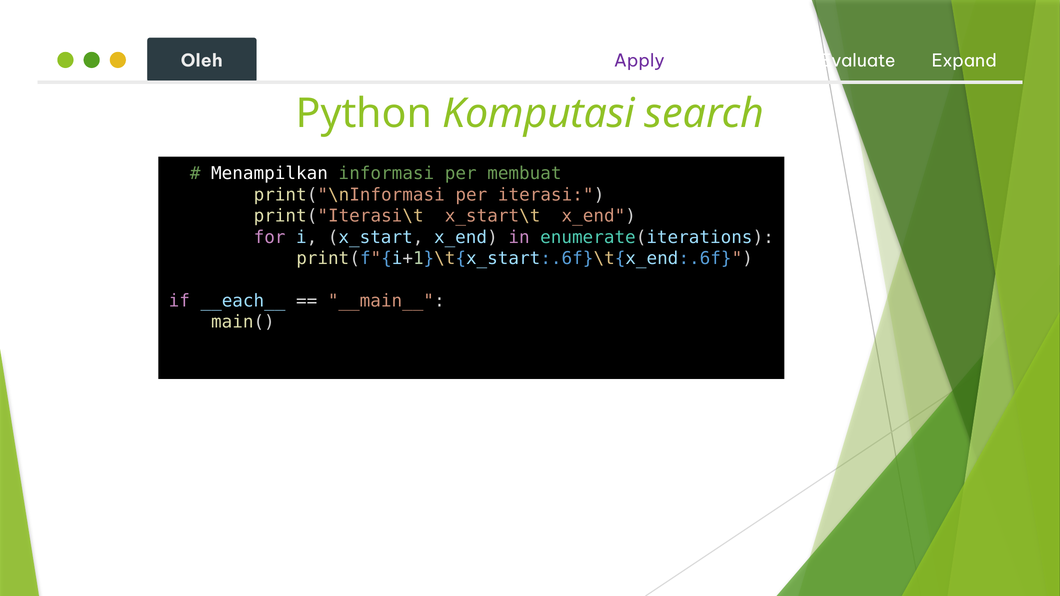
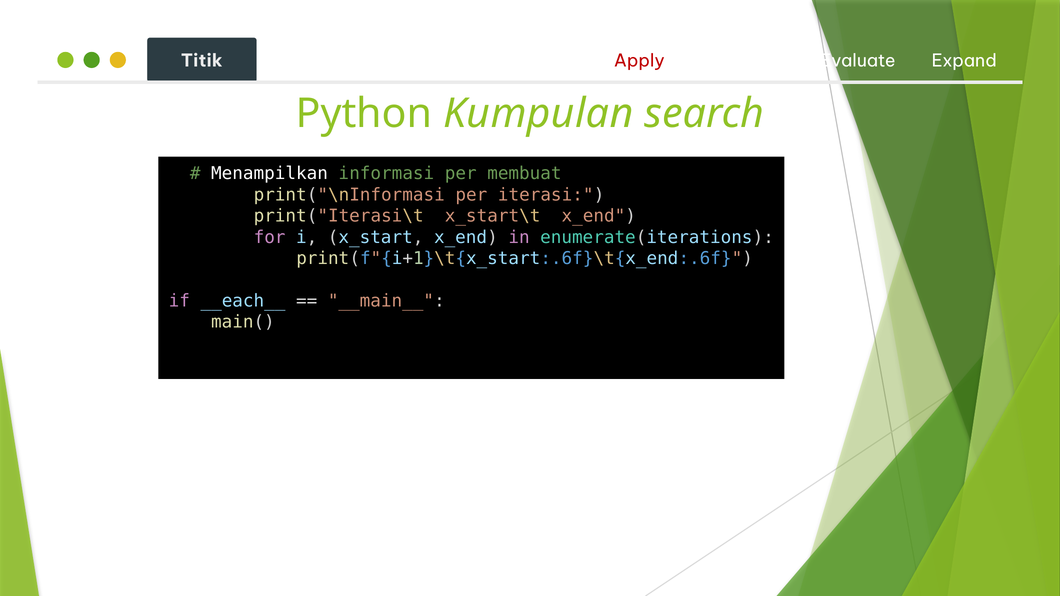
Oleh: Oleh -> Titik
Apply colour: purple -> red
Komputasi: Komputasi -> Kumpulan
